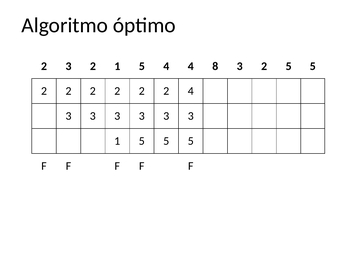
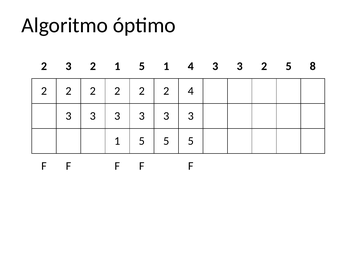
5 4: 4 -> 1
8 at (215, 66): 8 -> 3
2 5 5: 5 -> 8
